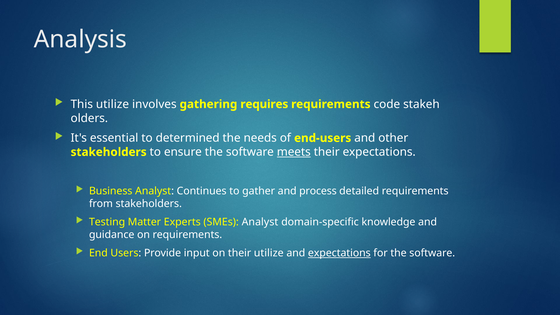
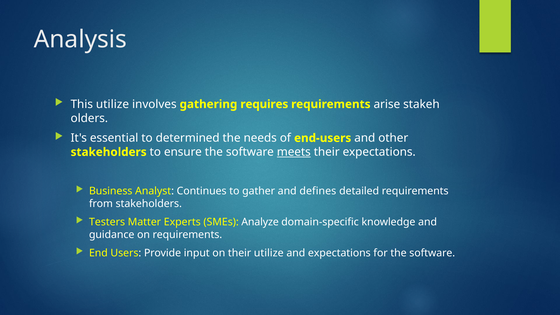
code: code -> arise
process: process -> defines
Testing: Testing -> Testers
SMEs Analyst: Analyst -> Analyze
expectations at (339, 253) underline: present -> none
